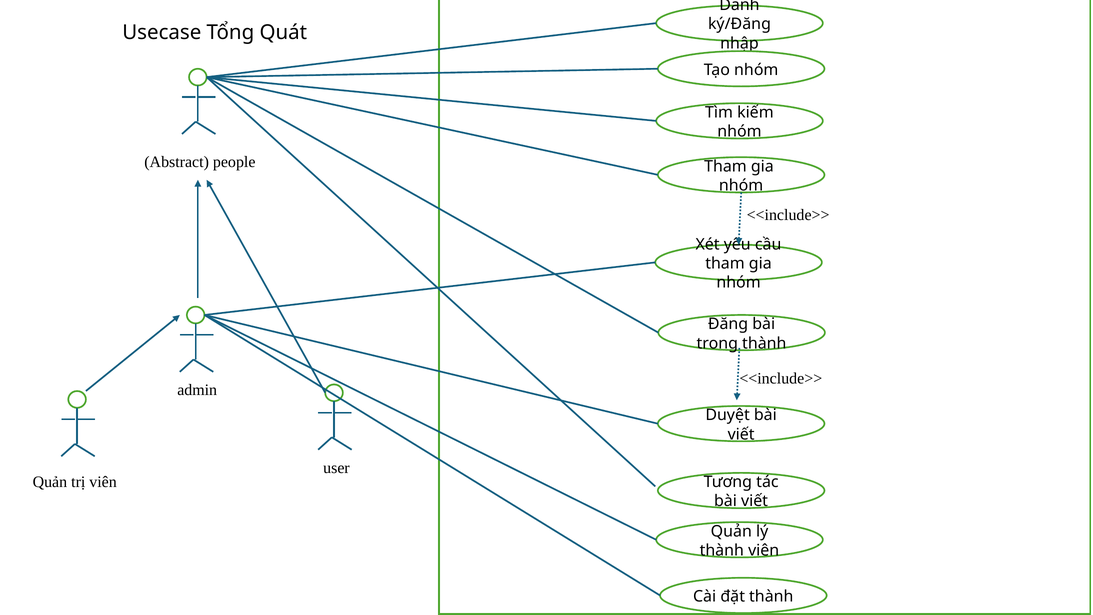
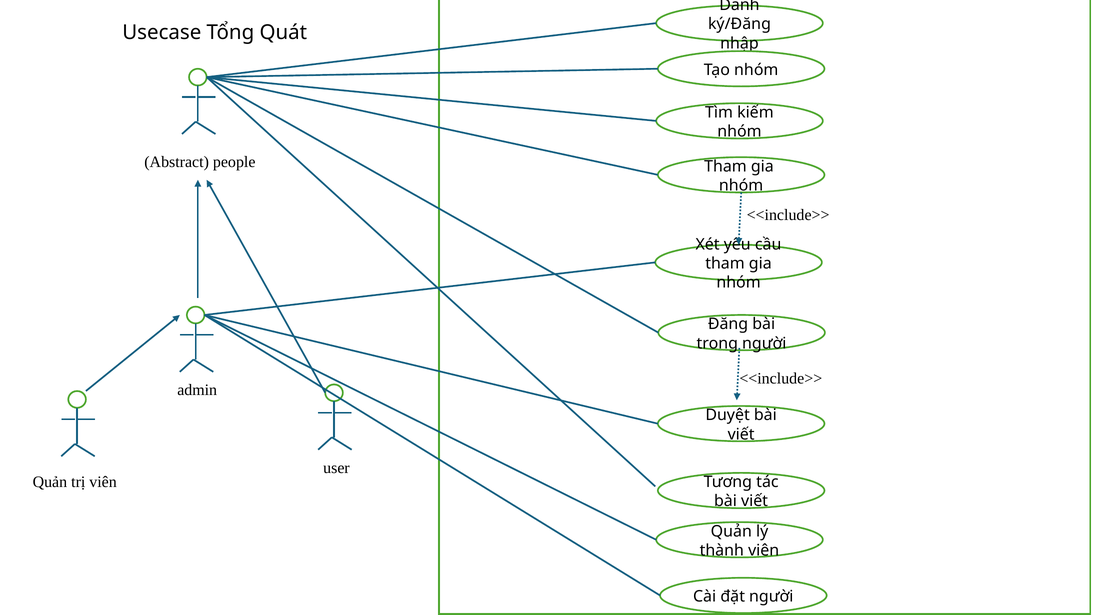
trong thành: thành -> người
đặt thành: thành -> người
